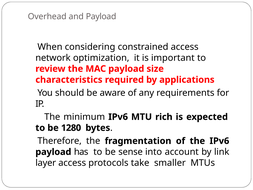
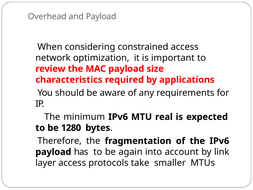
rich: rich -> real
sense: sense -> again
